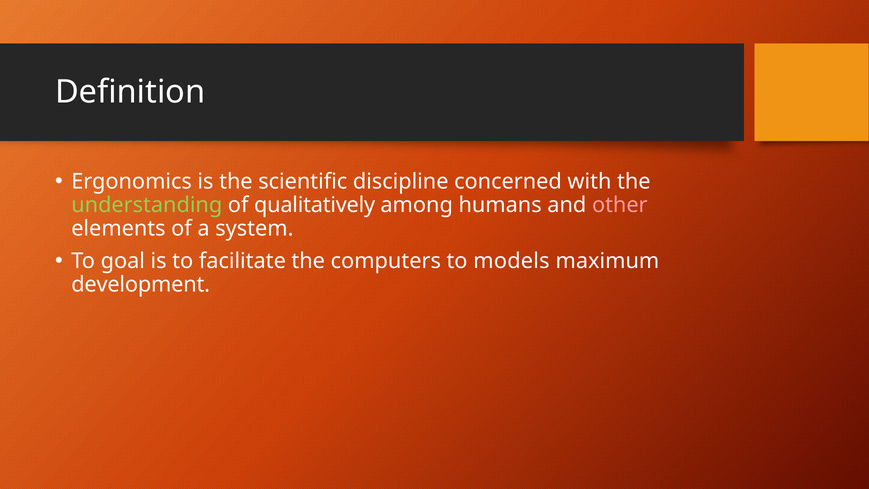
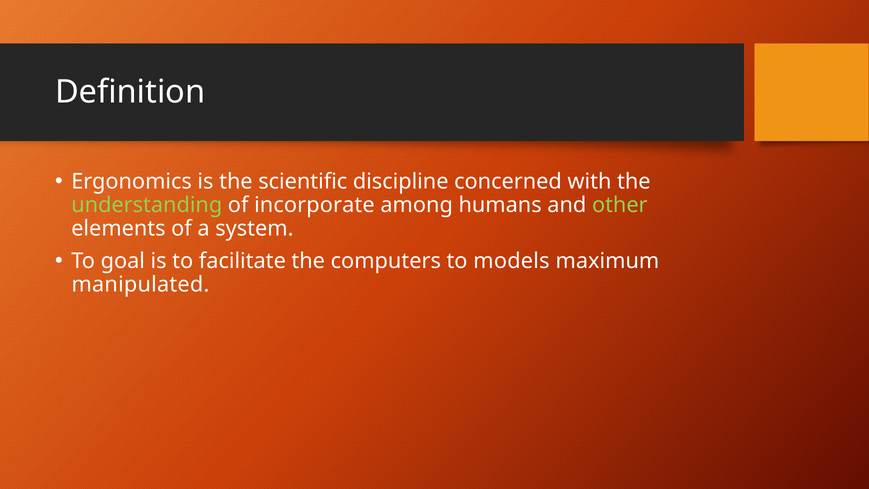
qualitatively: qualitatively -> incorporate
other colour: pink -> light green
development: development -> manipulated
